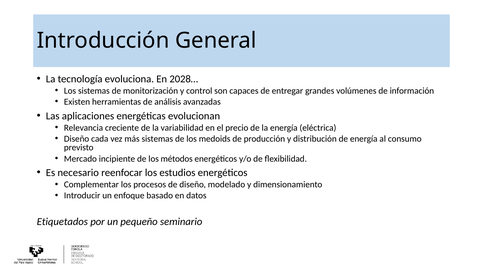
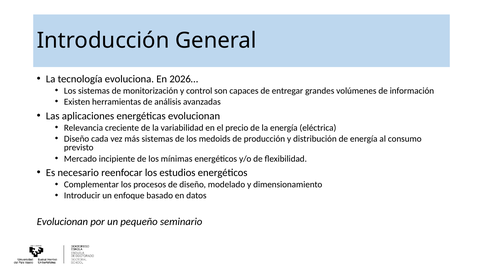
2028…: 2028… -> 2026…
métodos: métodos -> mínimas
Etiquetados at (62, 221): Etiquetados -> Evolucionan
